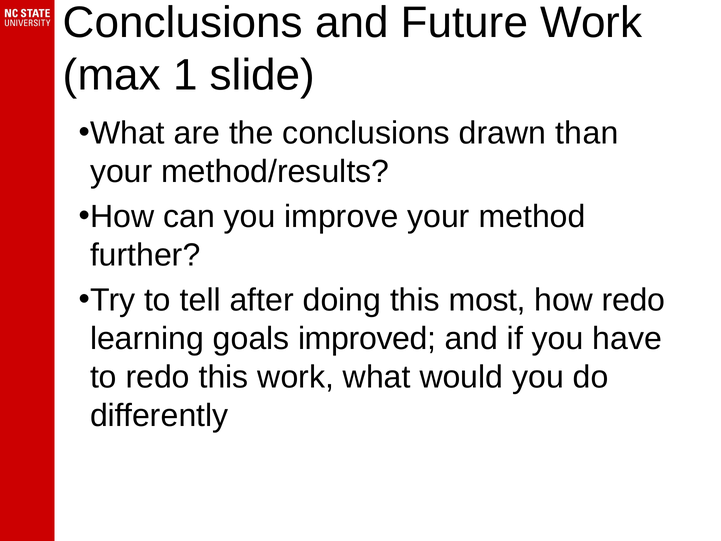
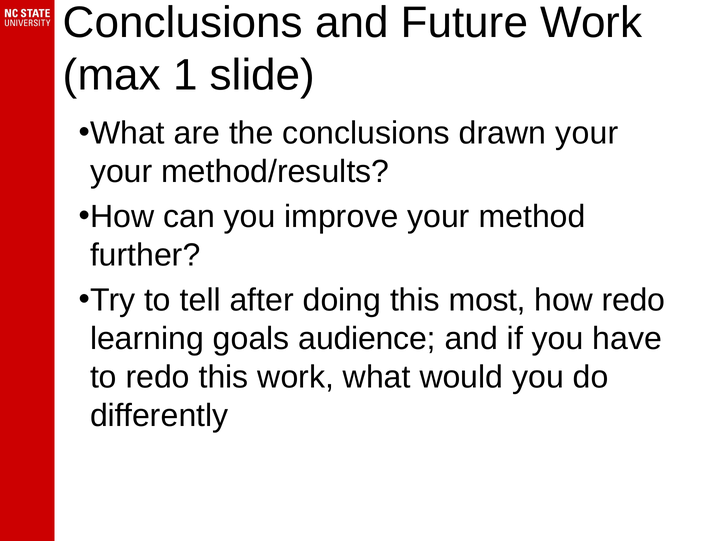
drawn than: than -> your
improved: improved -> audience
